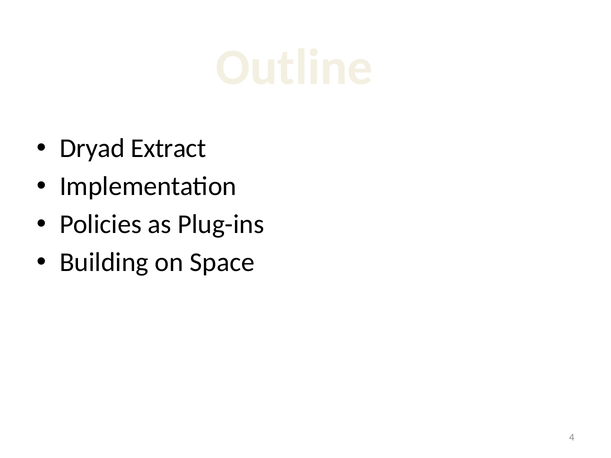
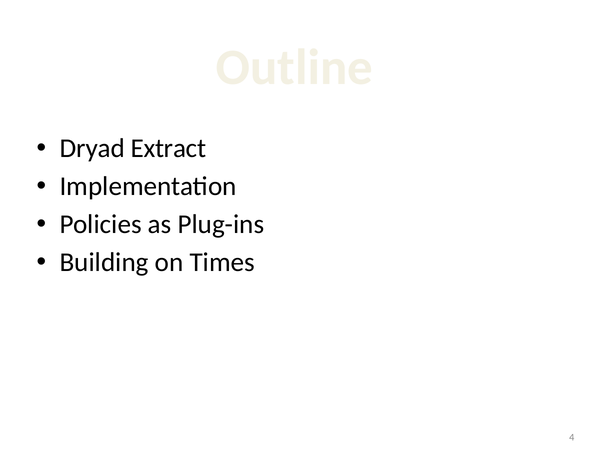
Space: Space -> Times
